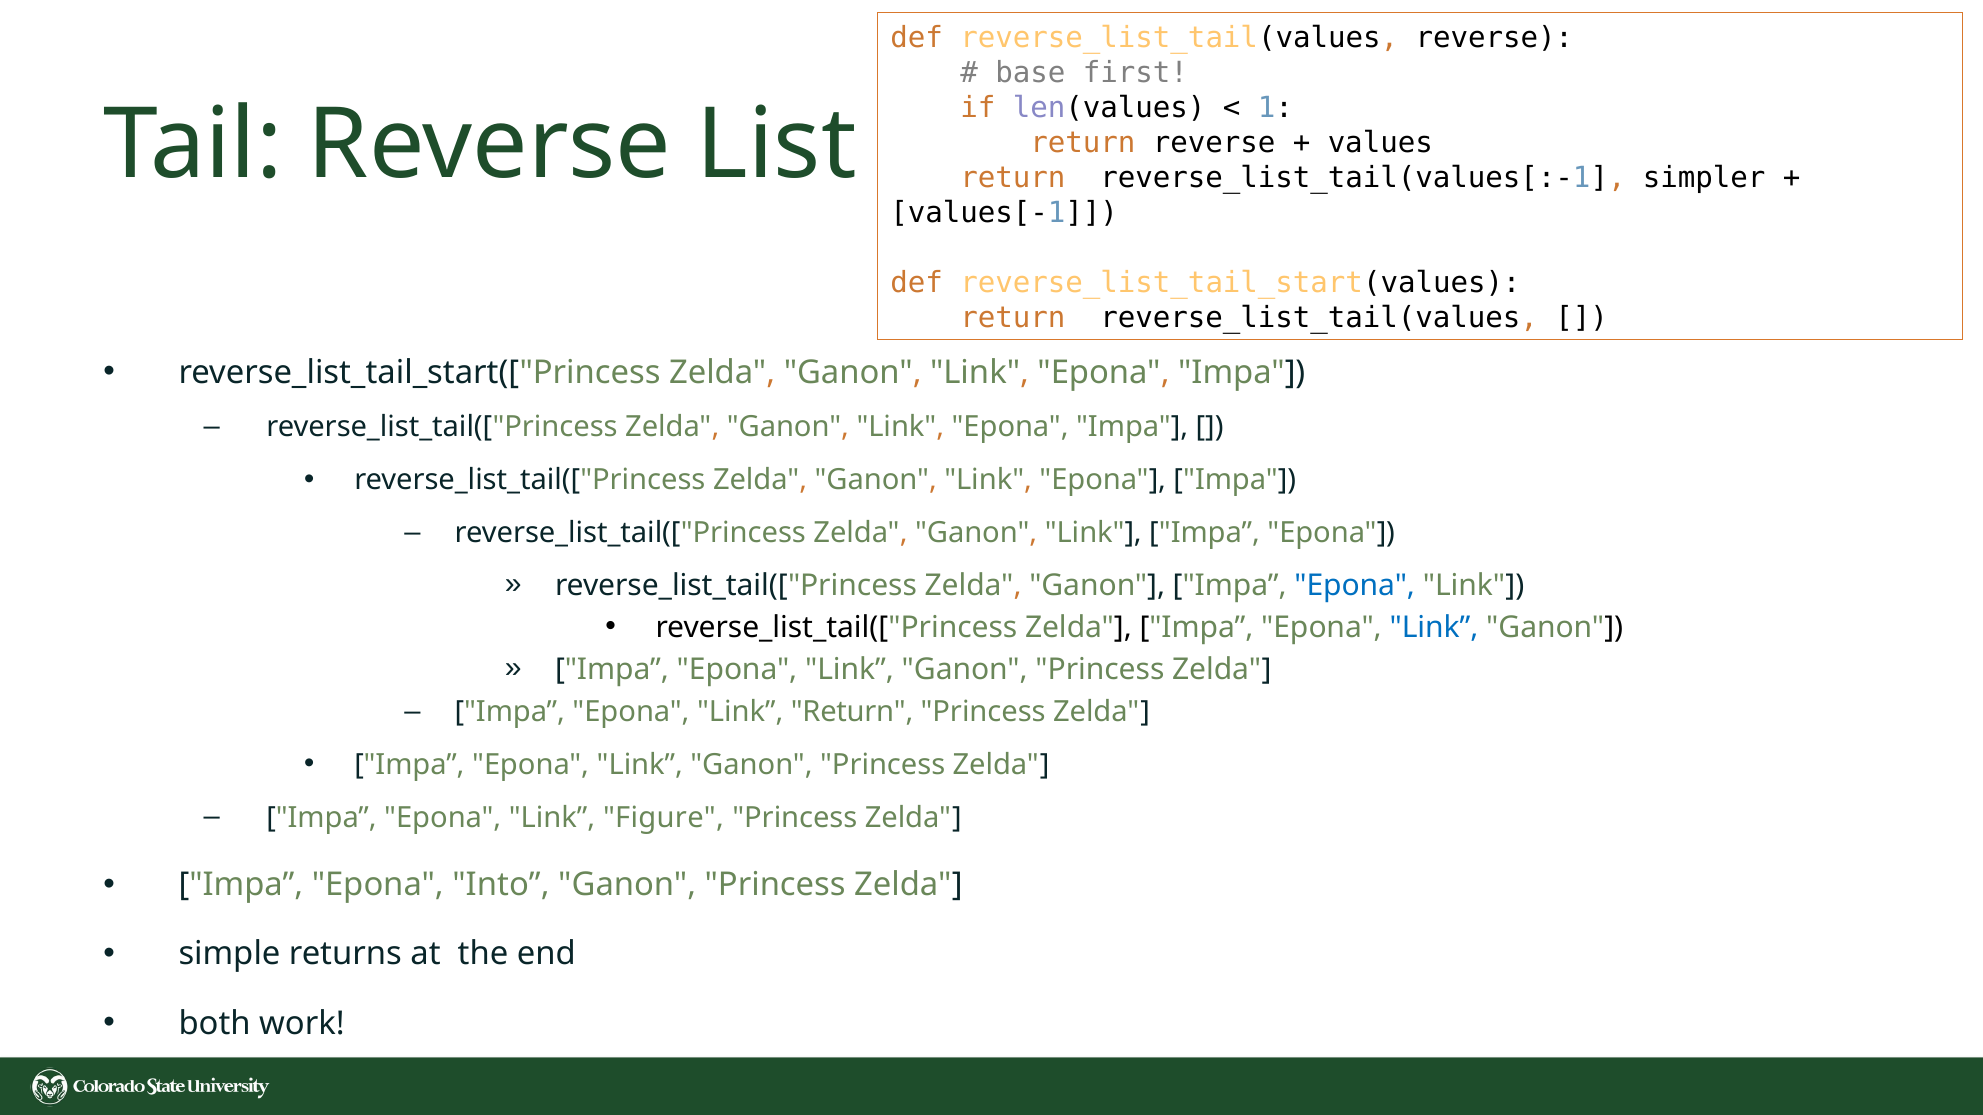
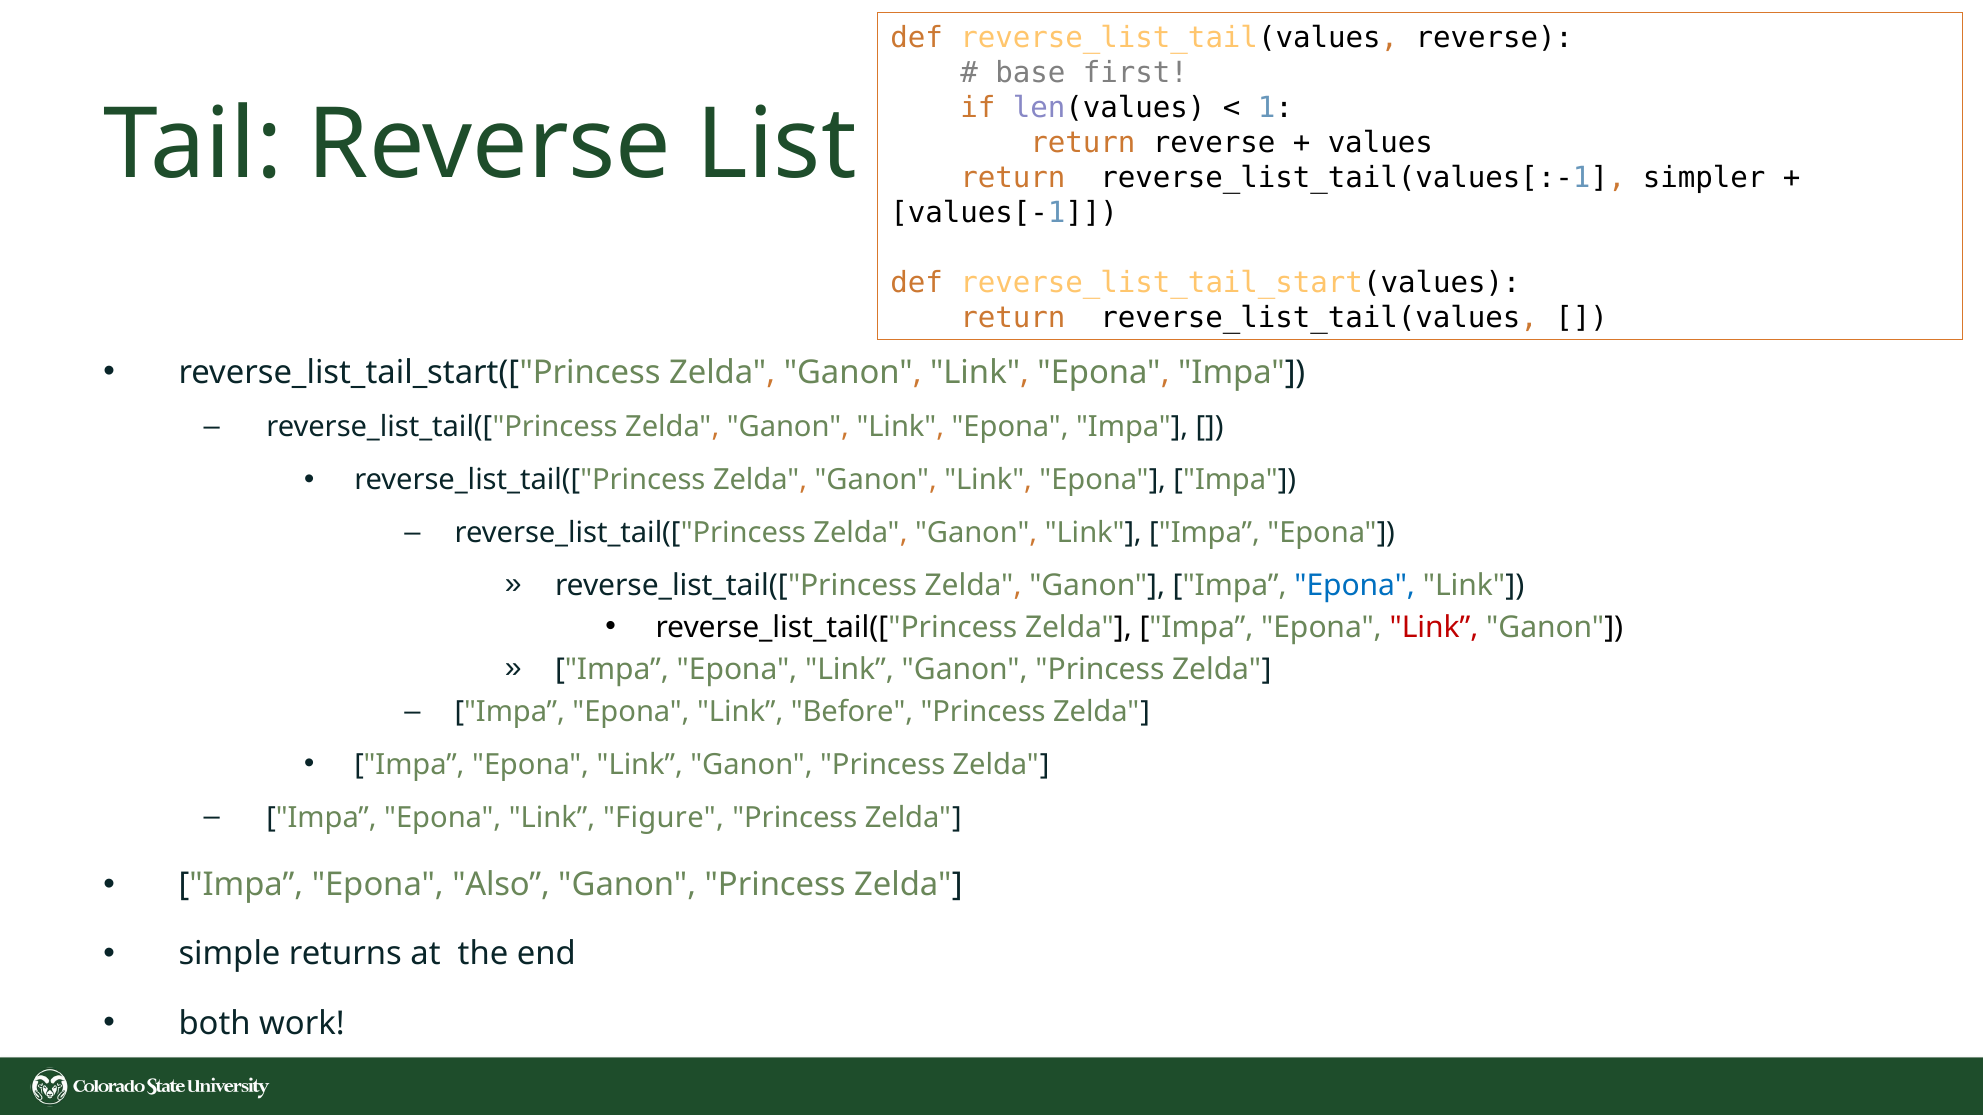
Link at (1434, 628) colour: blue -> red
Link Return: Return -> Before
Into: Into -> Also
